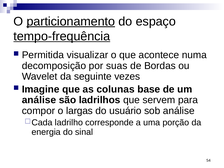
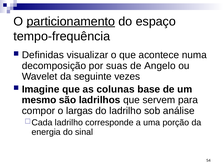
tempo-frequência underline: present -> none
Permitida: Permitida -> Definidas
Bordas: Bordas -> Angelo
análise at (39, 100): análise -> mesmo
do usuário: usuário -> ladrilho
